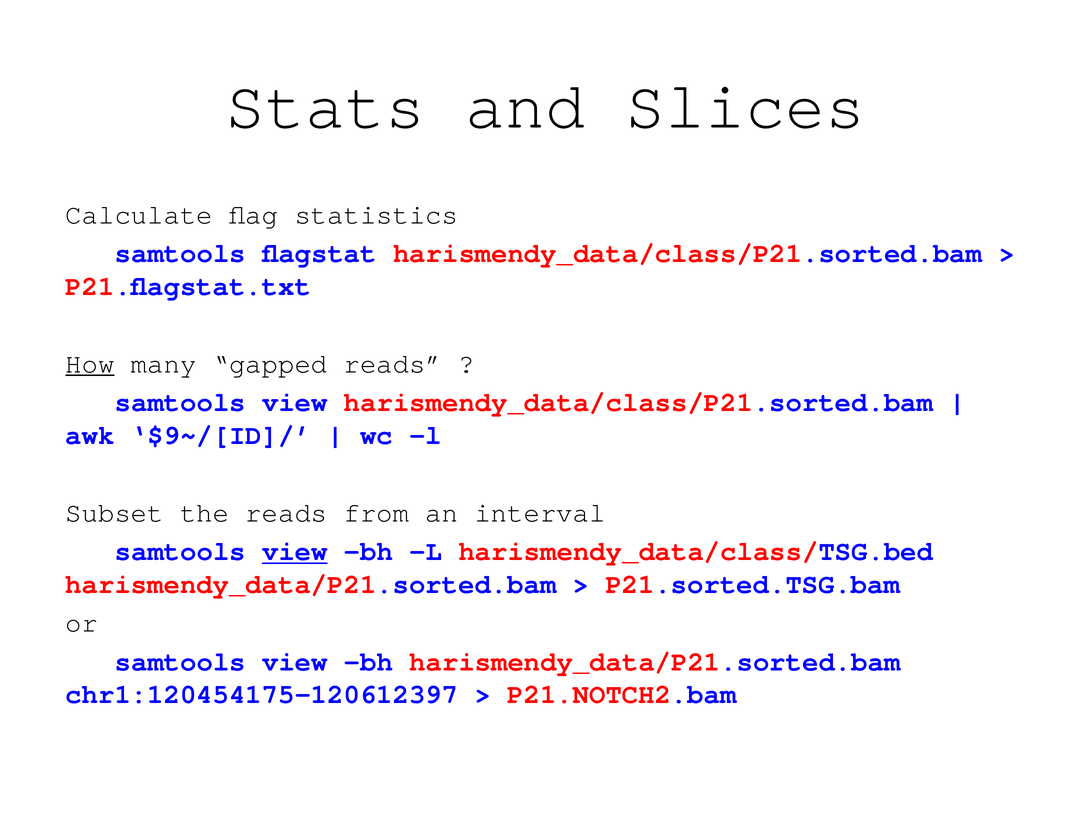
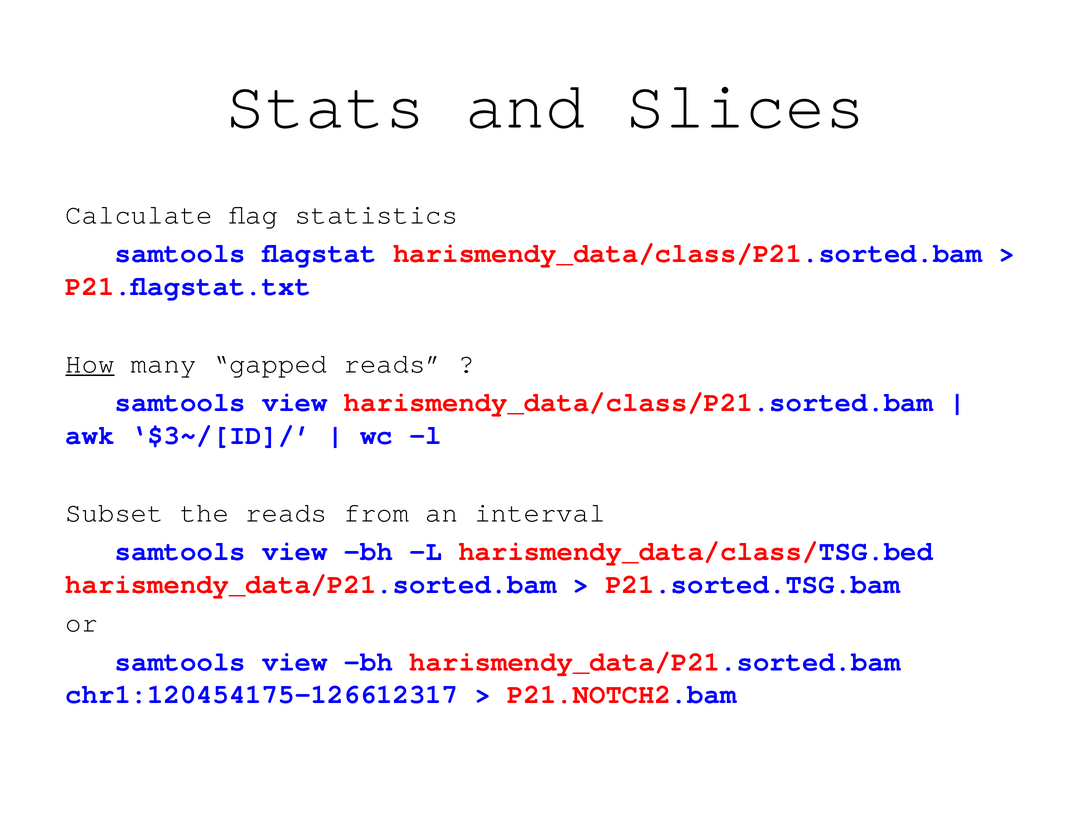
$9~/[ID]/: $9~/[ID]/ -> $3~/[ID]/
view at (295, 552) underline: present -> none
chr1:120454175-120612397: chr1:120454175-120612397 -> chr1:120454175-126612317
